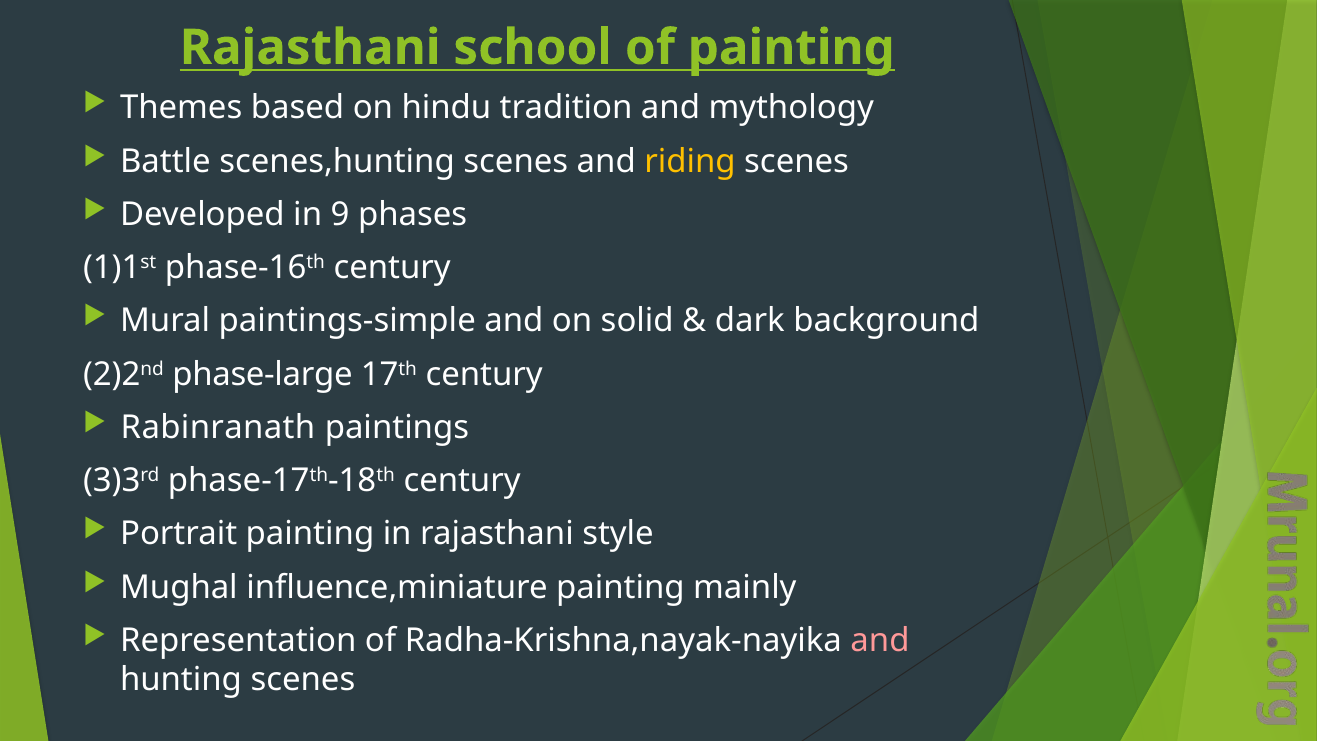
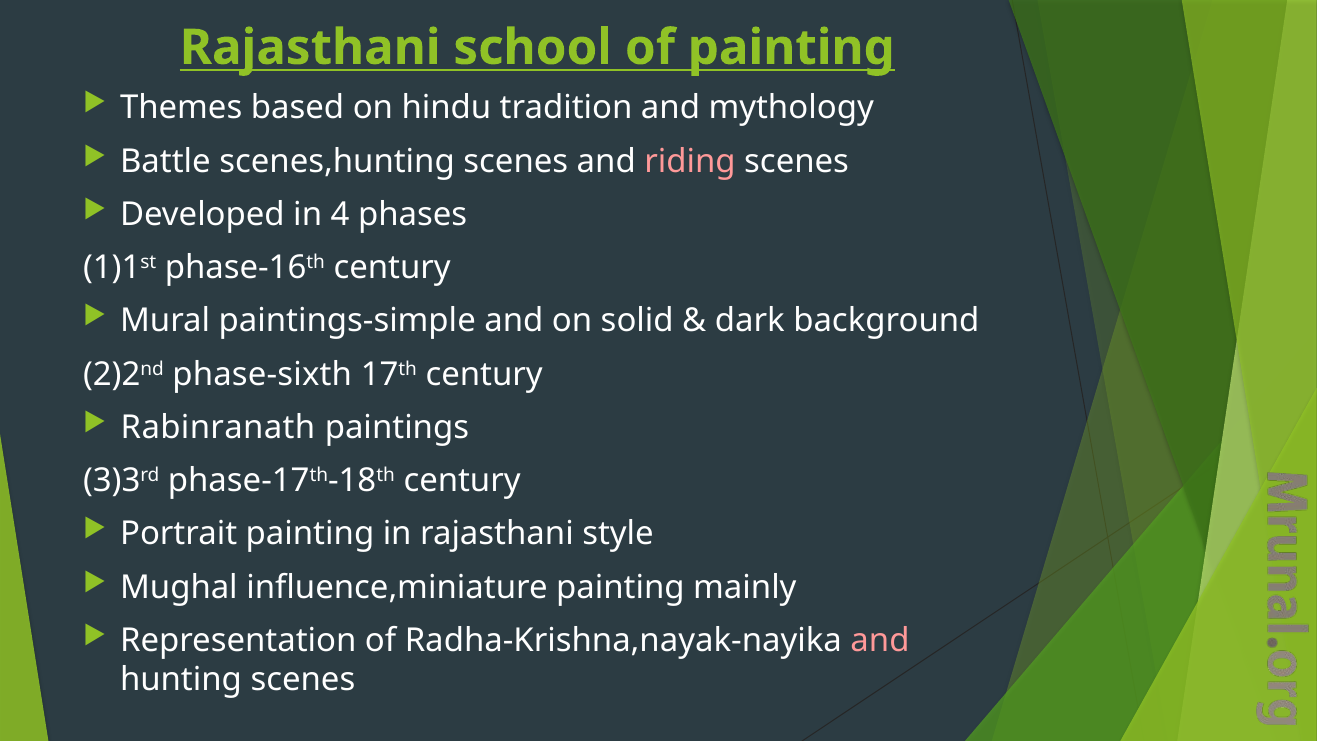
riding colour: yellow -> pink
9: 9 -> 4
phase-large: phase-large -> phase-sixth
